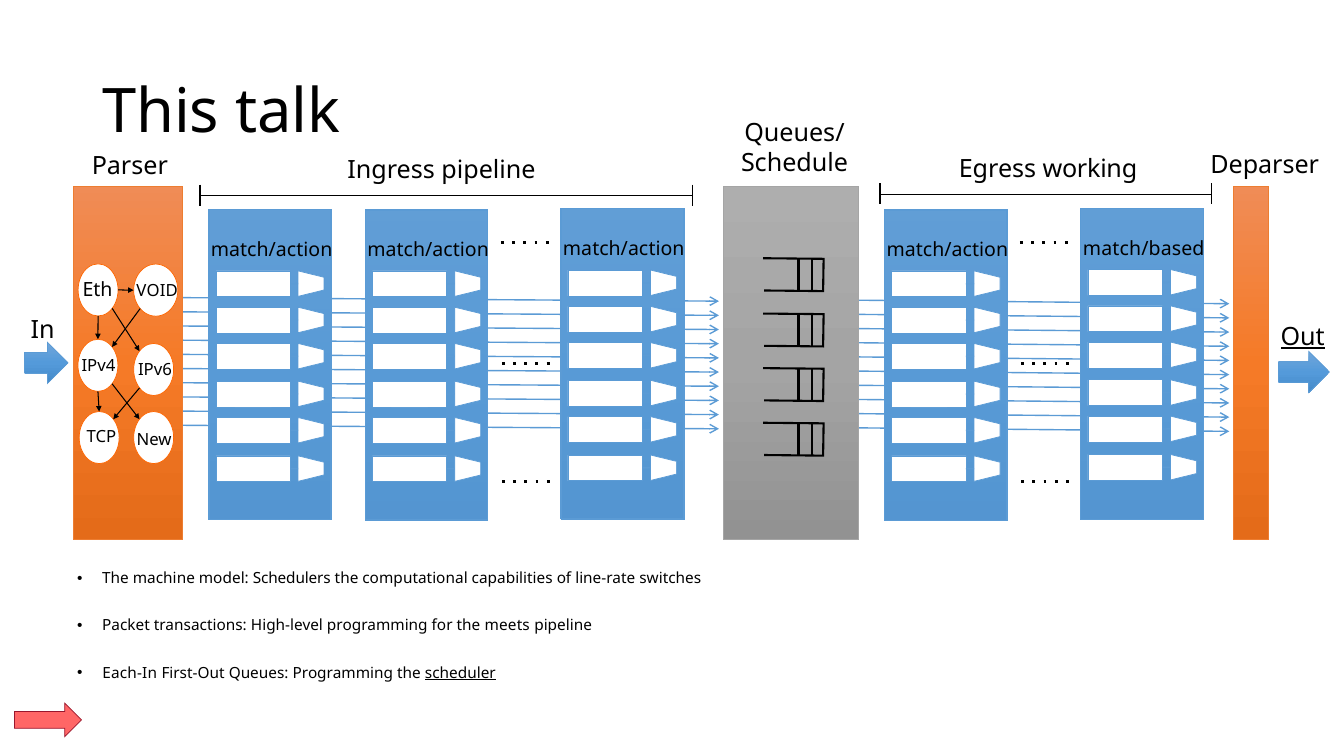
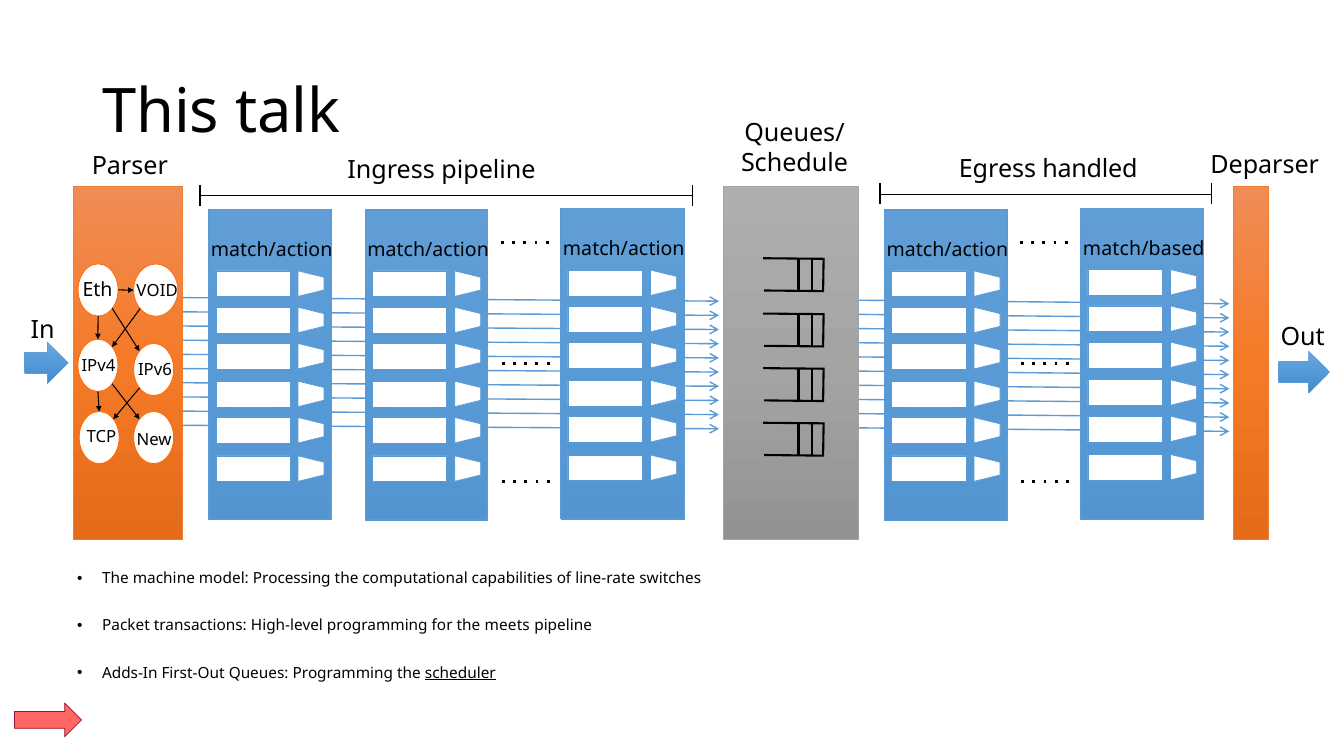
working: working -> handled
Out underline: present -> none
Schedulers: Schedulers -> Processing
Each-In: Each-In -> Adds-In
